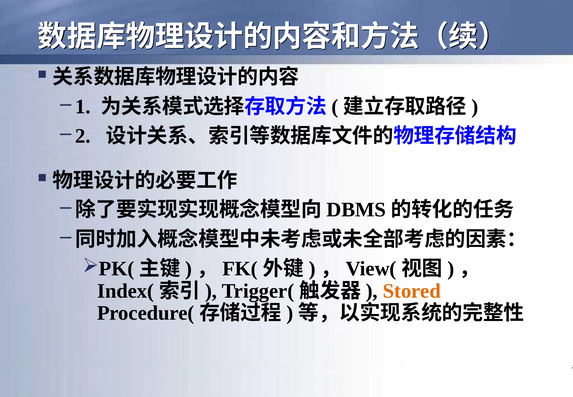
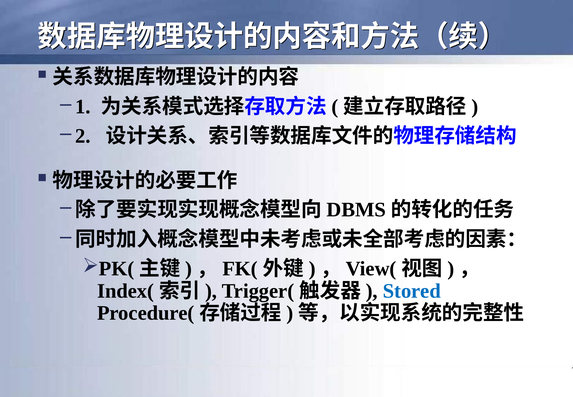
Stored colour: orange -> blue
